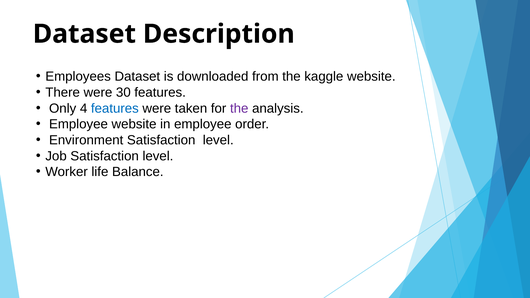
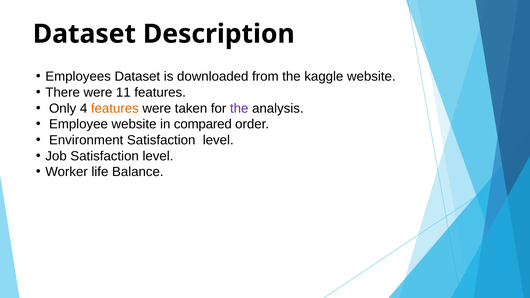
30: 30 -> 11
features at (115, 108) colour: blue -> orange
in employee: employee -> compared
